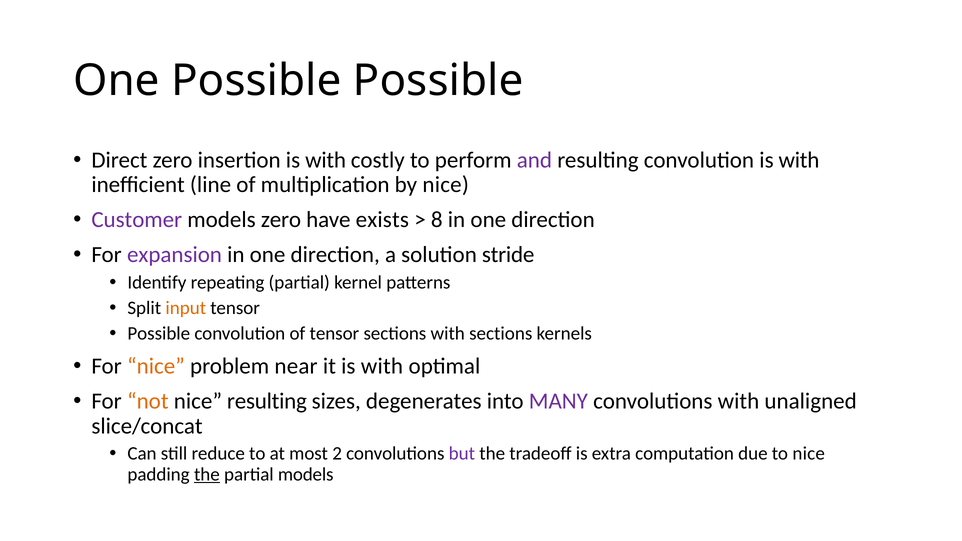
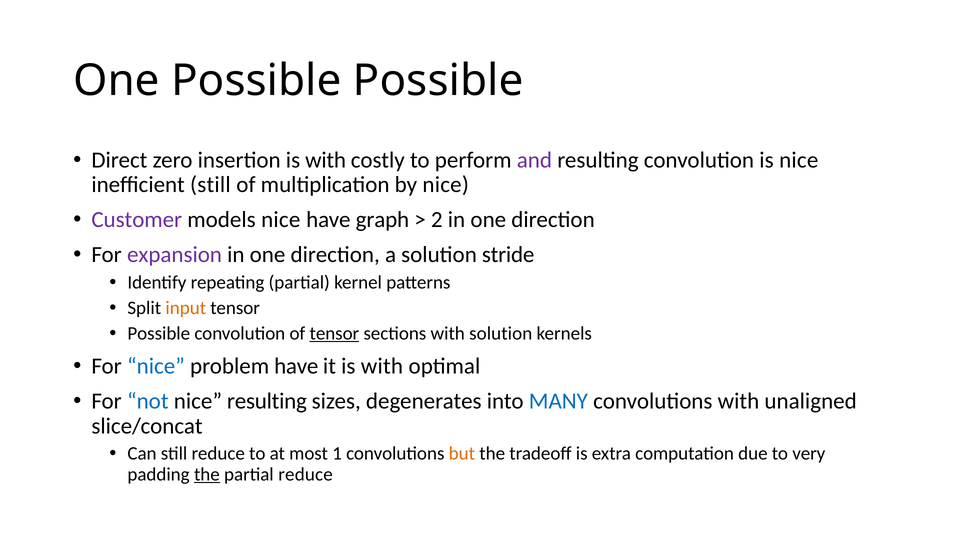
convolution is with: with -> nice
inefficient line: line -> still
models zero: zero -> nice
exists: exists -> graph
8: 8 -> 2
tensor at (334, 334) underline: none -> present
with sections: sections -> solution
nice at (156, 366) colour: orange -> blue
problem near: near -> have
not colour: orange -> blue
MANY colour: purple -> blue
2: 2 -> 1
but colour: purple -> orange
to nice: nice -> very
partial models: models -> reduce
